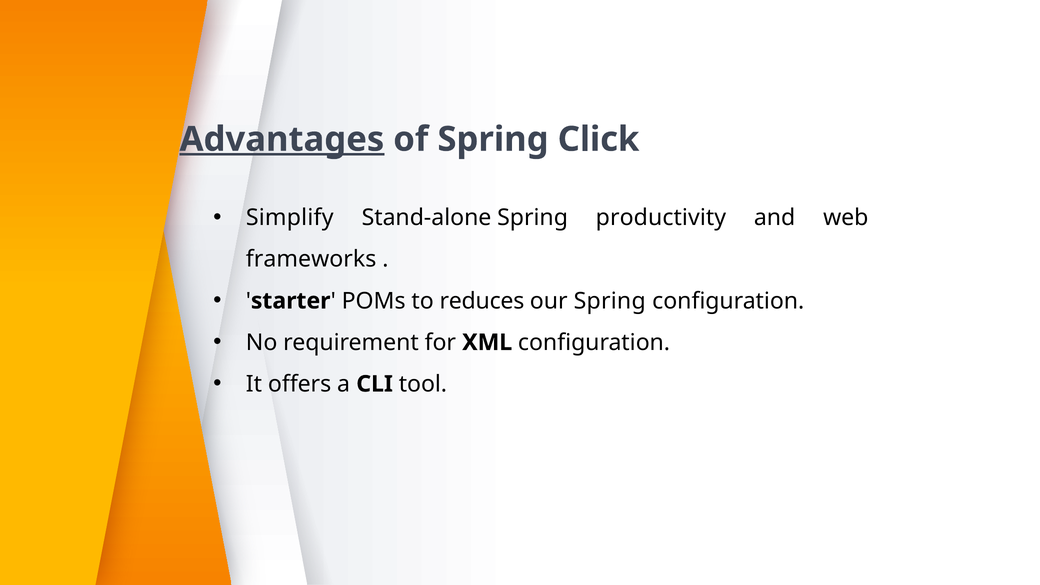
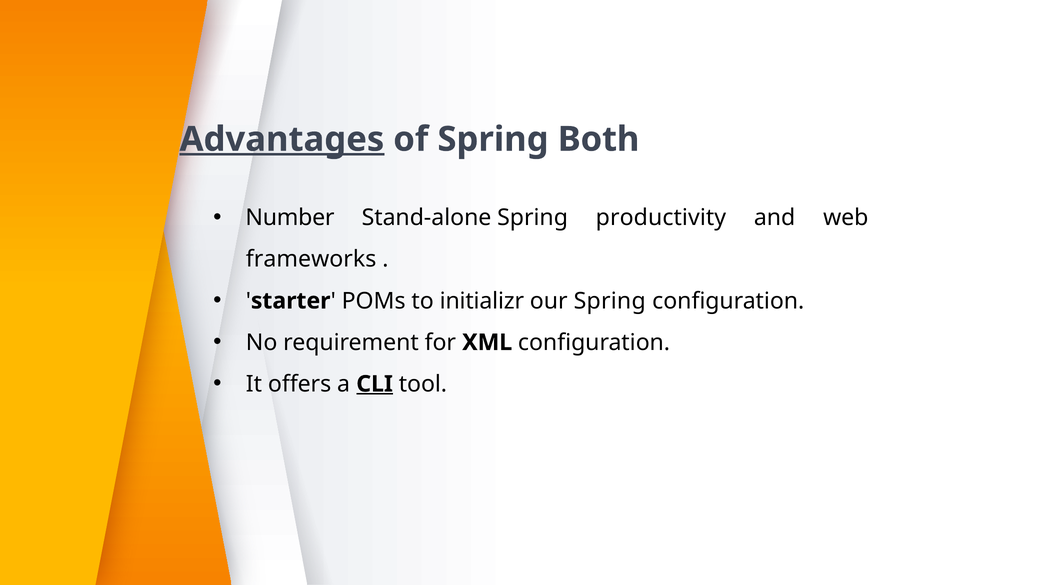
Click: Click -> Both
Simplify: Simplify -> Number
reduces: reduces -> initializr
CLI underline: none -> present
